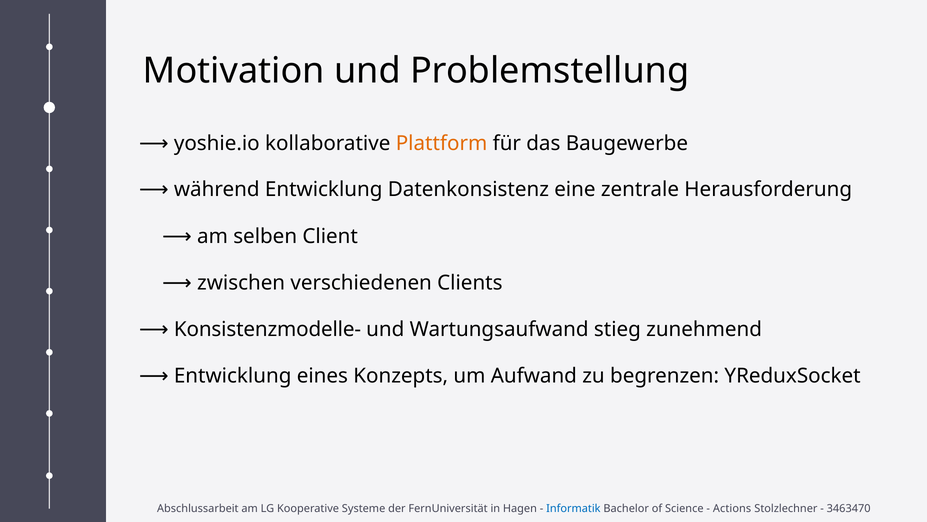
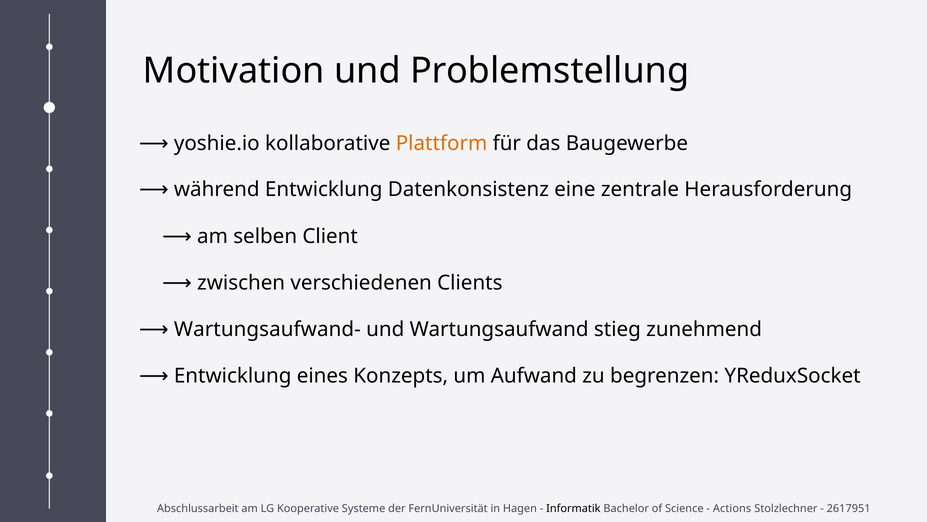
Konsistenzmodelle-: Konsistenzmodelle- -> Wartungsaufwand-
Informatik colour: blue -> black
3463470: 3463470 -> 2617951
